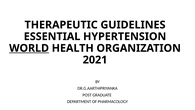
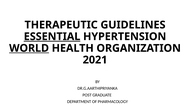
ESSENTIAL underline: none -> present
